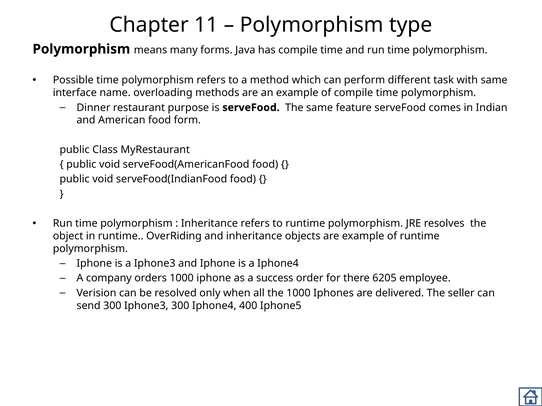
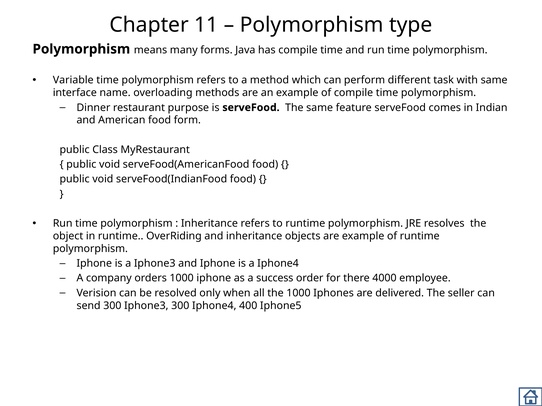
Possible: Possible -> Variable
6205: 6205 -> 4000
